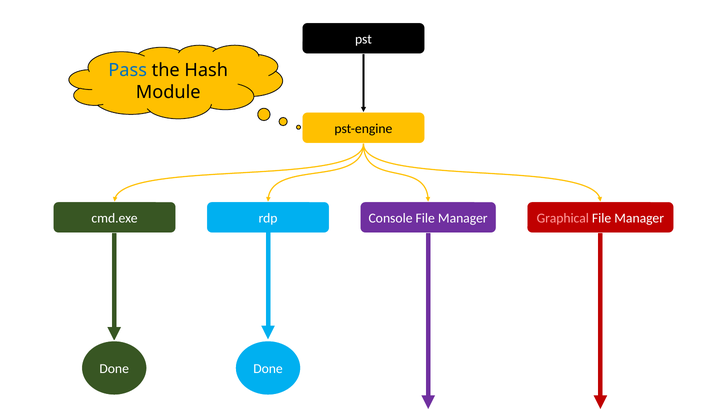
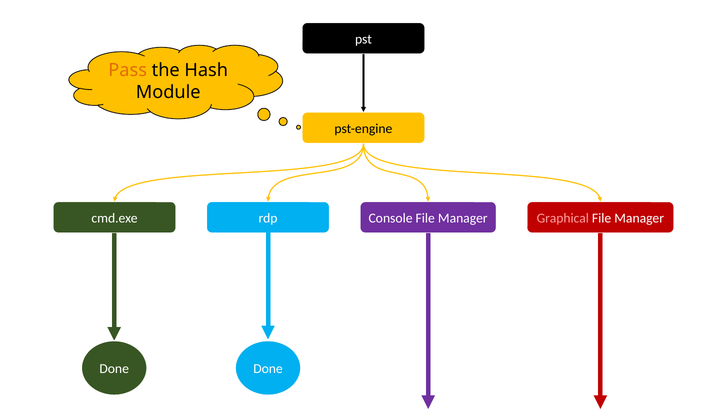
Pass colour: blue -> orange
